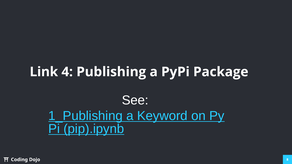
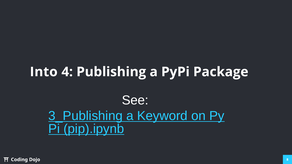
Link: Link -> Into
1_Publishing: 1_Publishing -> 3_Publishing
